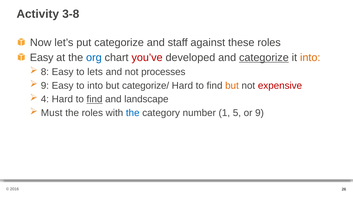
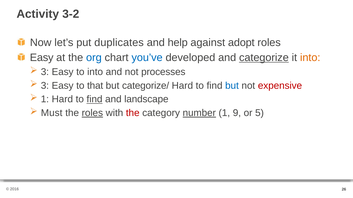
3-8: 3-8 -> 3-2
put categorize: categorize -> duplicates
staff: staff -> help
these: these -> adopt
you’ve colour: red -> blue
8 at (45, 72): 8 -> 3
to lets: lets -> into
9 at (45, 86): 9 -> 3
to into: into -> that
but at (232, 86) colour: orange -> blue
4 at (45, 100): 4 -> 1
roles at (92, 113) underline: none -> present
the at (133, 113) colour: blue -> red
number underline: none -> present
5: 5 -> 9
or 9: 9 -> 5
